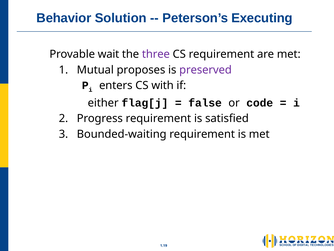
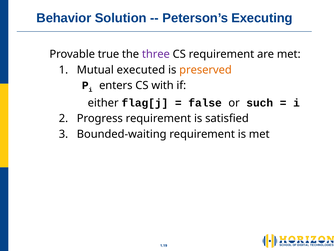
wait: wait -> true
proposes: proposes -> executed
preserved colour: purple -> orange
code: code -> such
